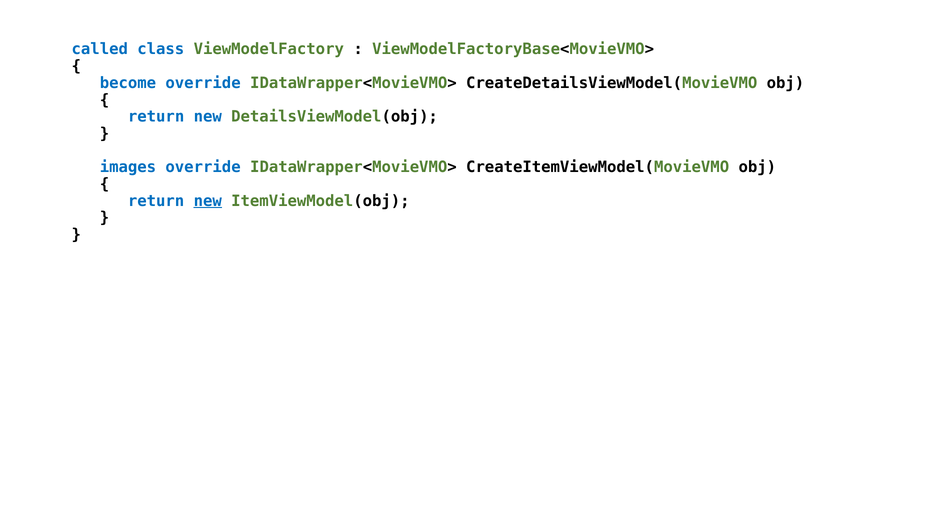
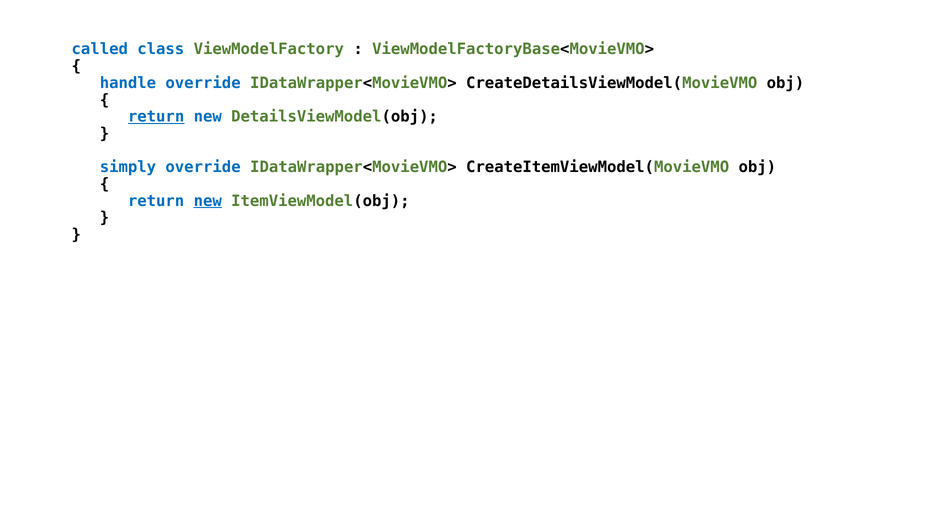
become: become -> handle
return at (156, 117) underline: none -> present
images: images -> simply
